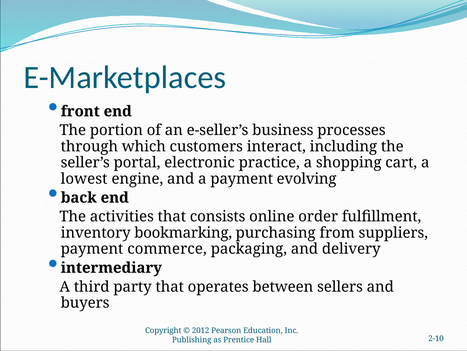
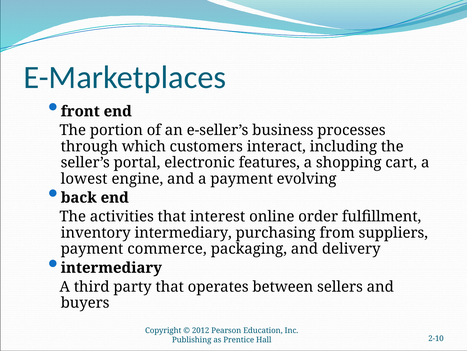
practice: practice -> features
consists: consists -> interest
inventory bookmarking: bookmarking -> intermediary
